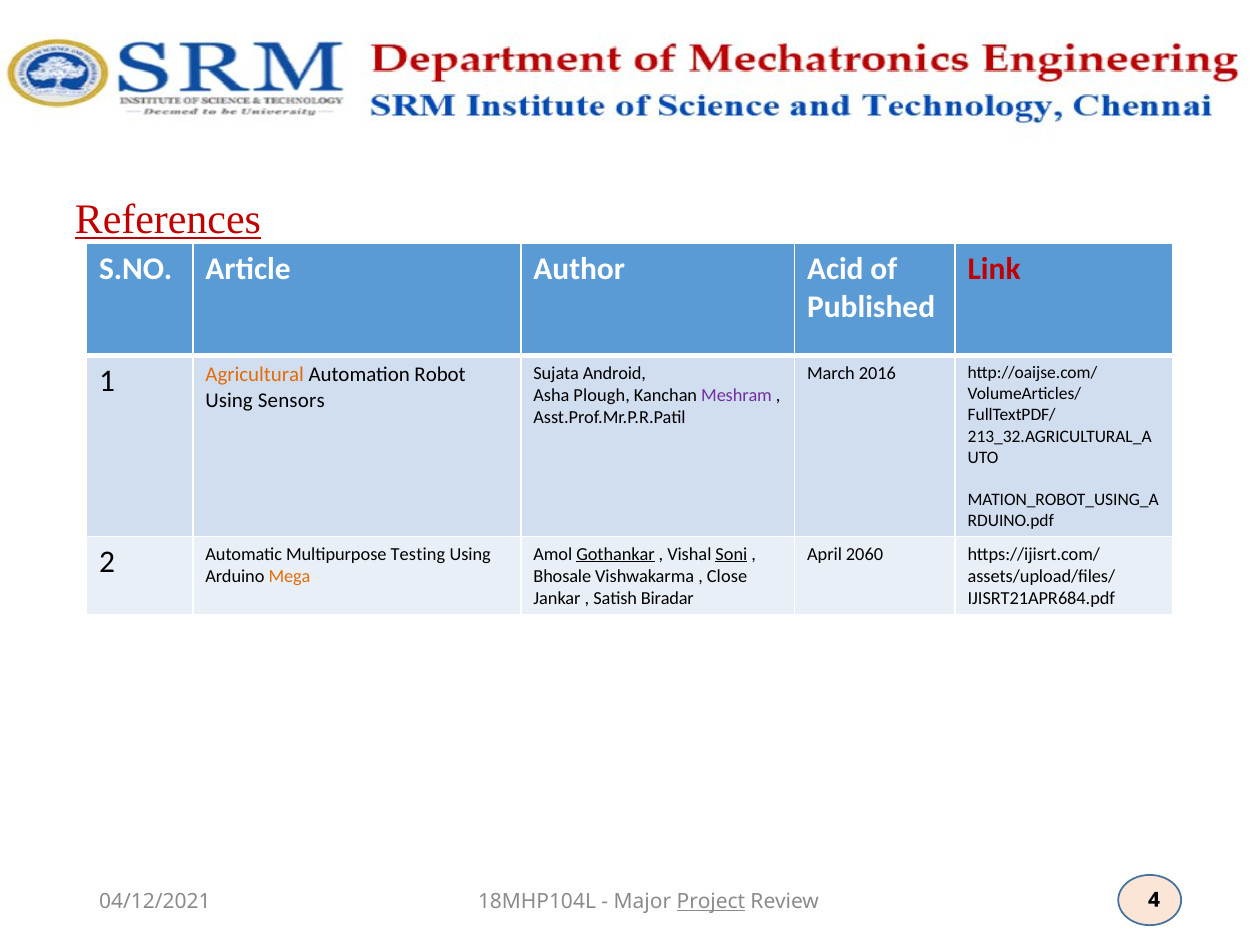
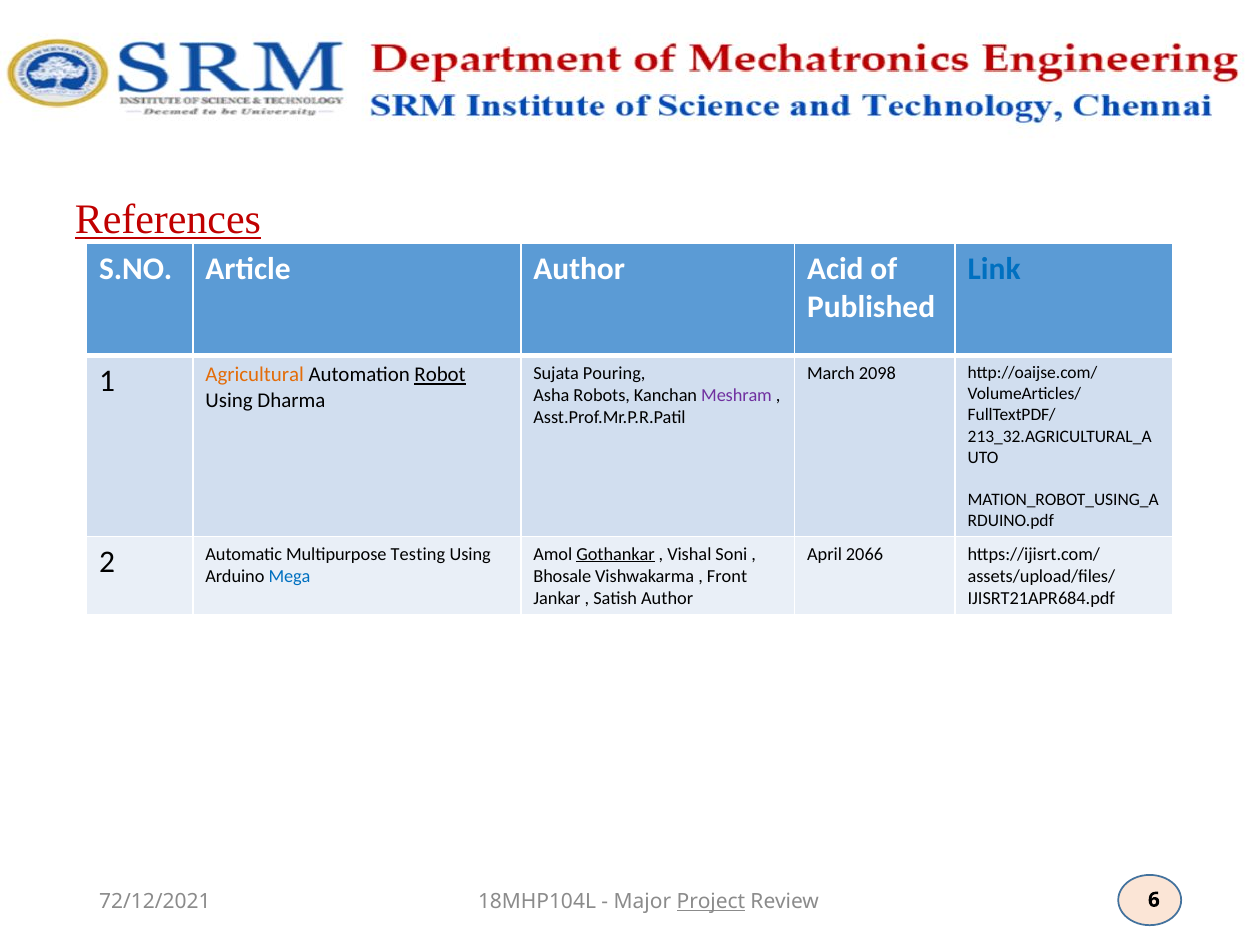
Link colour: red -> blue
Android: Android -> Pouring
2016: 2016 -> 2098
Robot underline: none -> present
Plough: Plough -> Robots
Sensors: Sensors -> Dharma
Soni underline: present -> none
2060: 2060 -> 2066
Mega colour: orange -> blue
Close: Close -> Front
Satish Biradar: Biradar -> Author
04/12/2021: 04/12/2021 -> 72/12/2021
4: 4 -> 6
